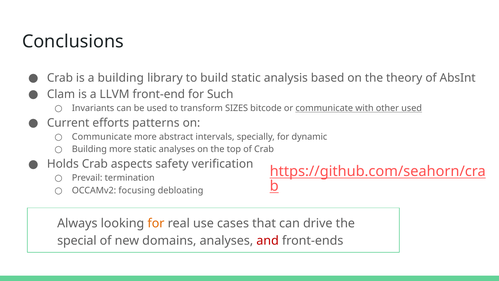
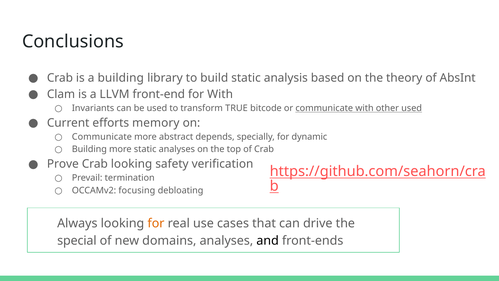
for Such: Such -> With
SIZES: SIZES -> TRUE
patterns: patterns -> memory
intervals: intervals -> depends
Holds: Holds -> Prove
Crab aspects: aspects -> looking
and colour: red -> black
